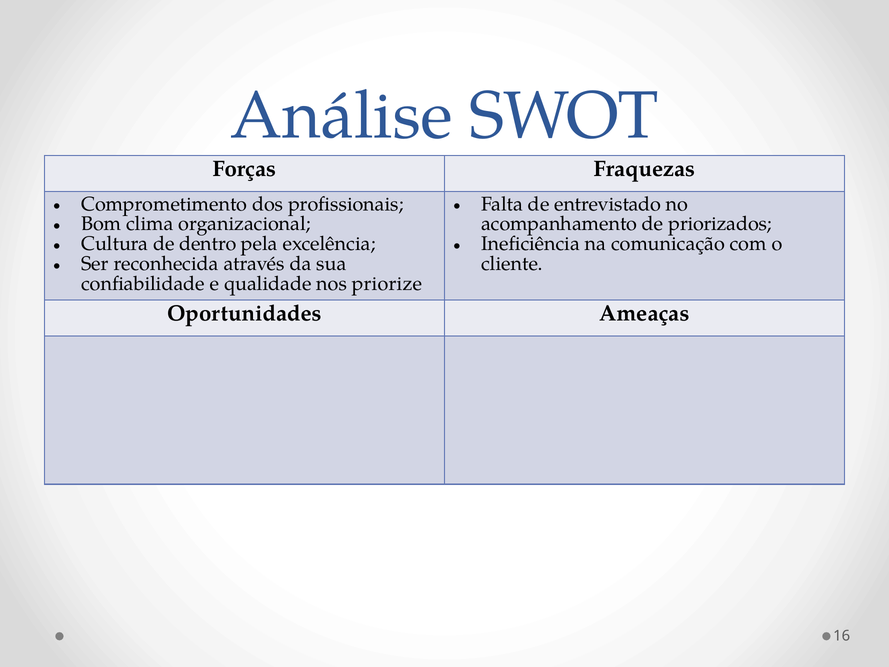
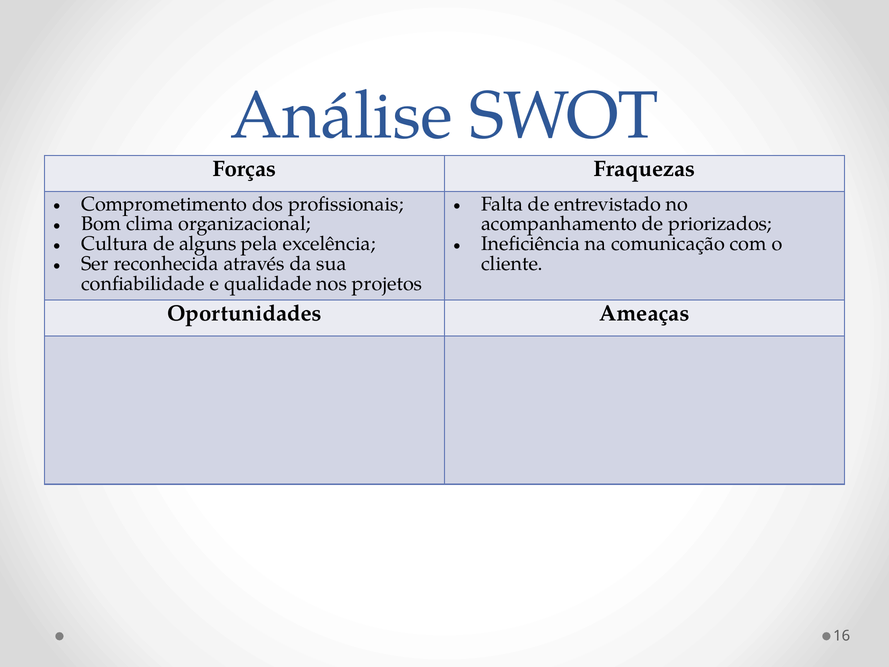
dentro: dentro -> alguns
priorize: priorize -> projetos
